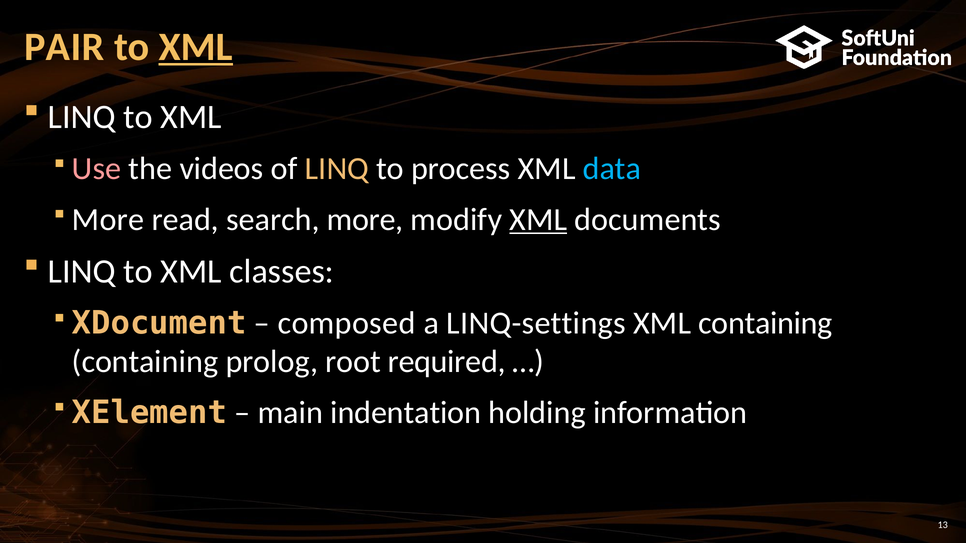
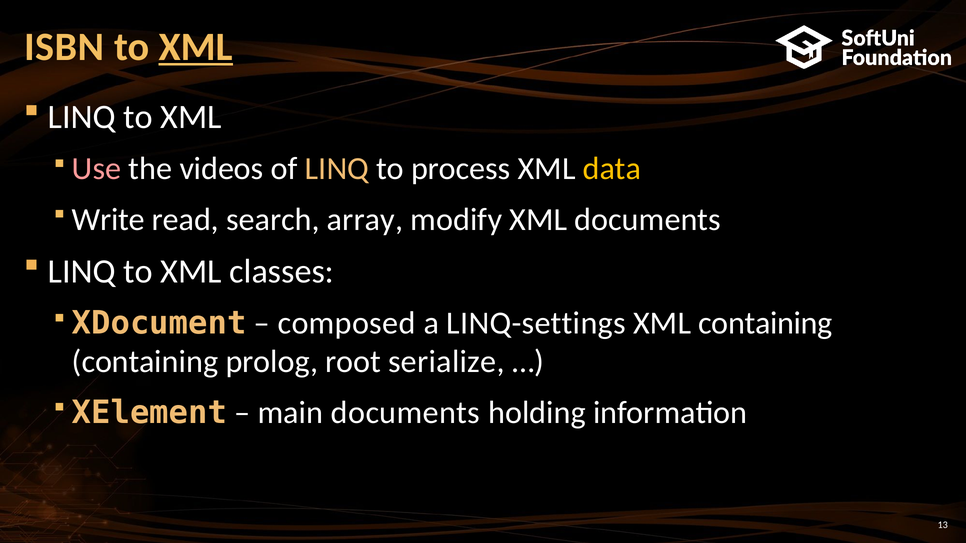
PAIR: PAIR -> ISBN
data colour: light blue -> yellow
More at (108, 220): More -> Write
search more: more -> array
XML at (538, 220) underline: present -> none
required: required -> serialize
main indentation: indentation -> documents
